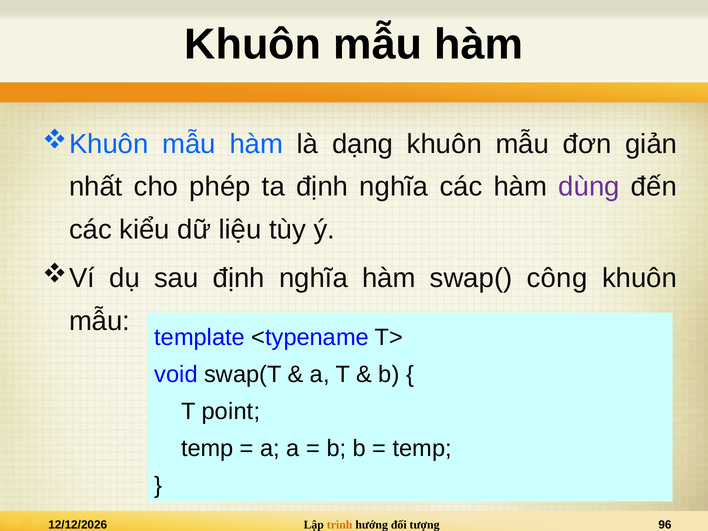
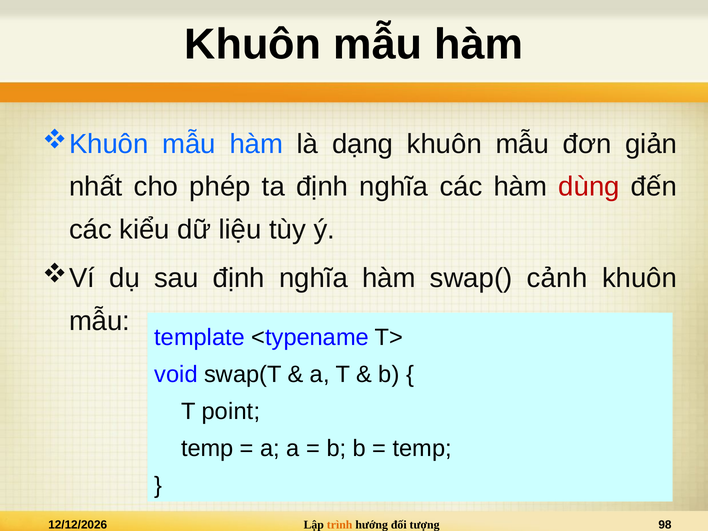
dùng colour: purple -> red
công: công -> cảnh
96: 96 -> 98
